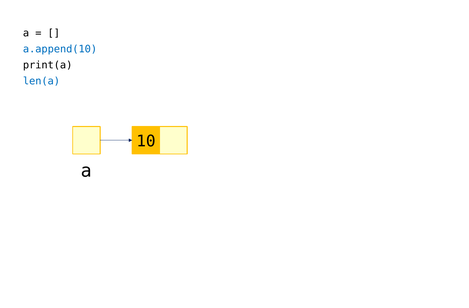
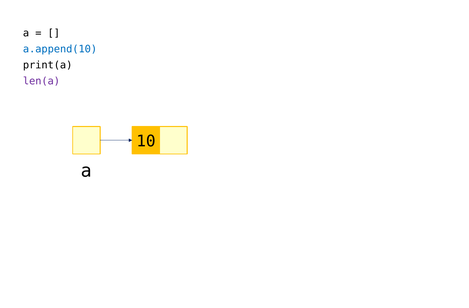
len(a colour: blue -> purple
